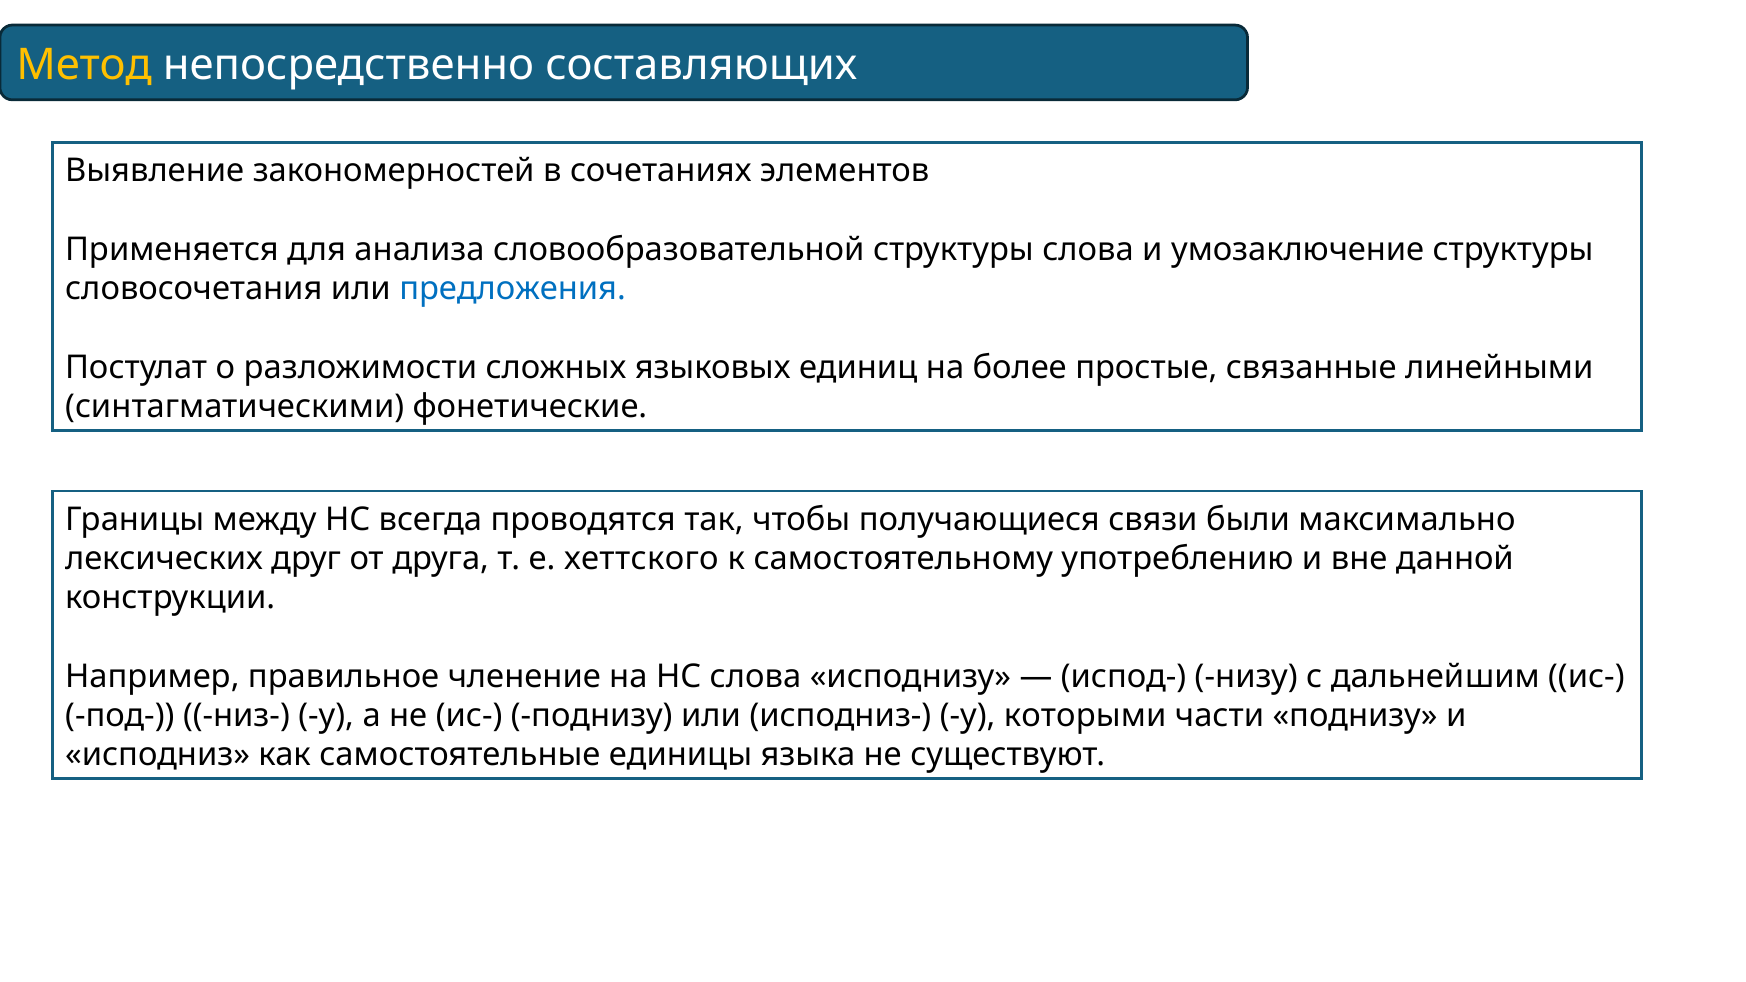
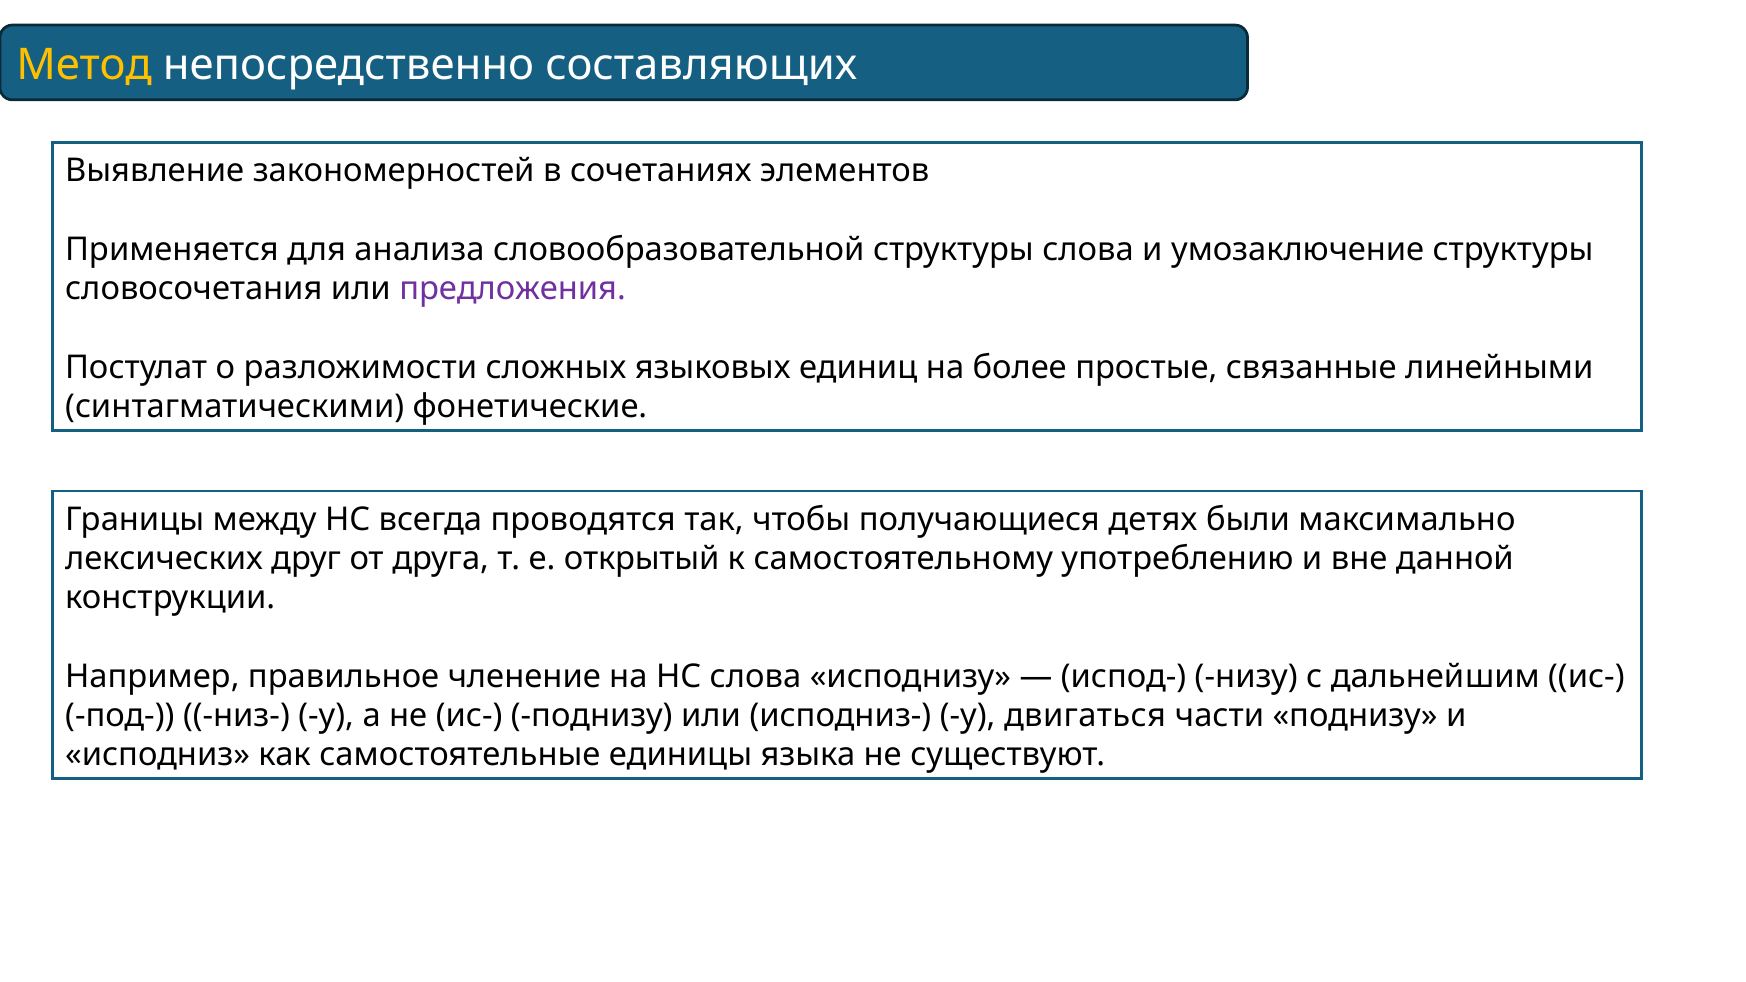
предложения colour: blue -> purple
связи: связи -> детях
хеттского: хеттского -> открытый
которыми: которыми -> двигаться
